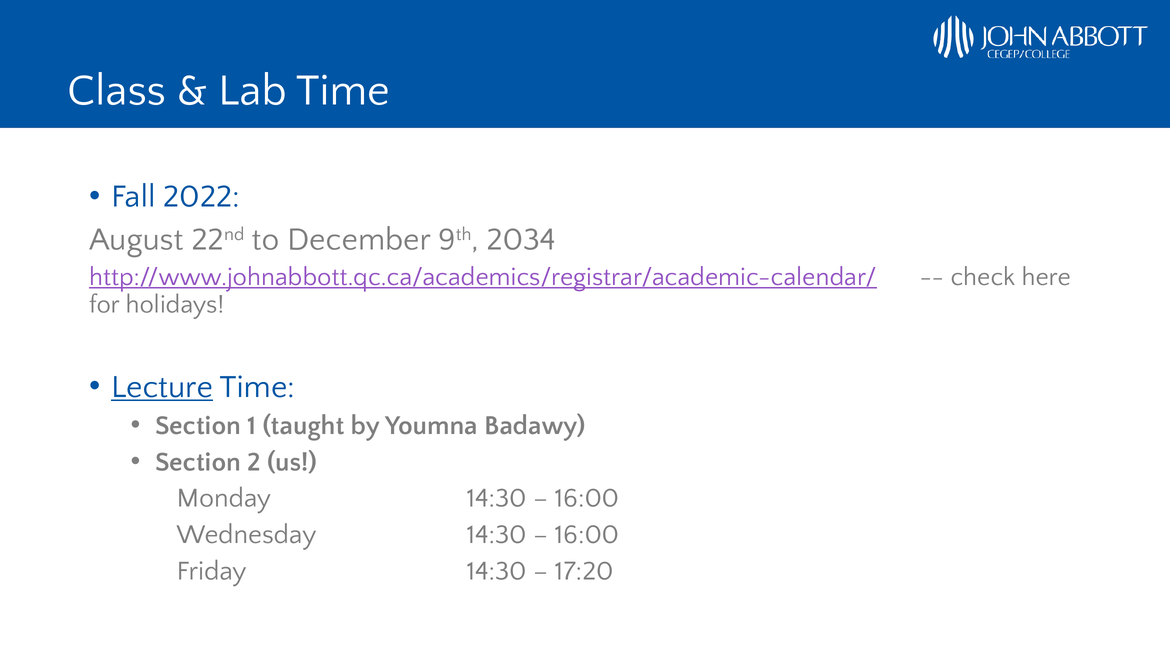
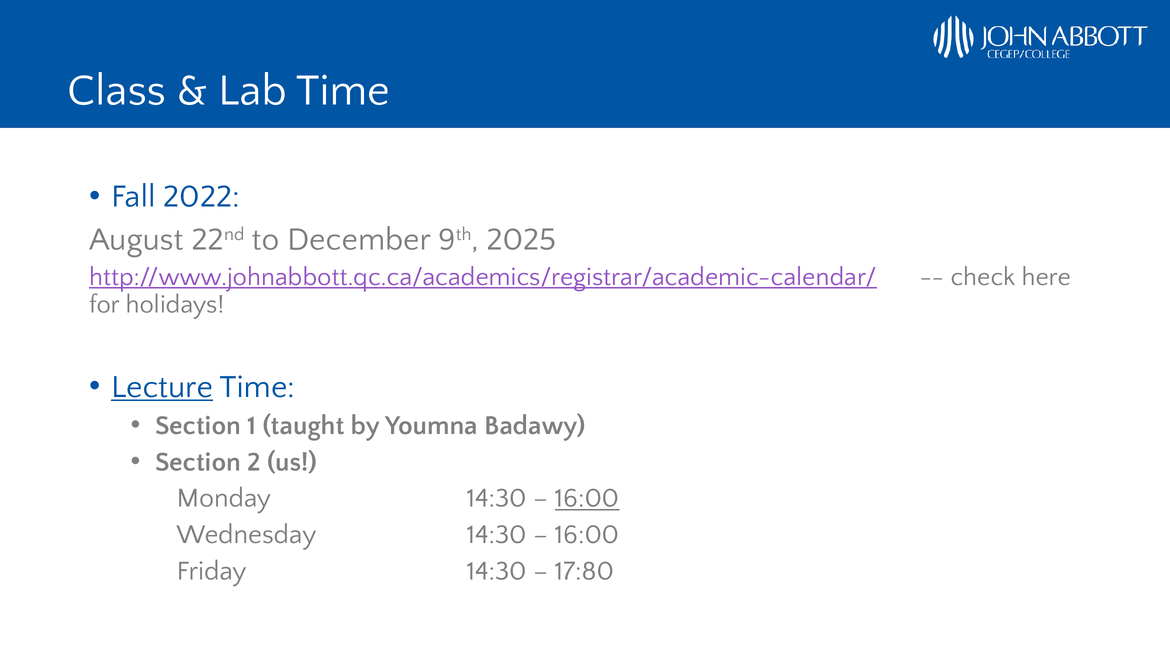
2034: 2034 -> 2025
16:00 at (587, 498) underline: none -> present
17:20: 17:20 -> 17:80
